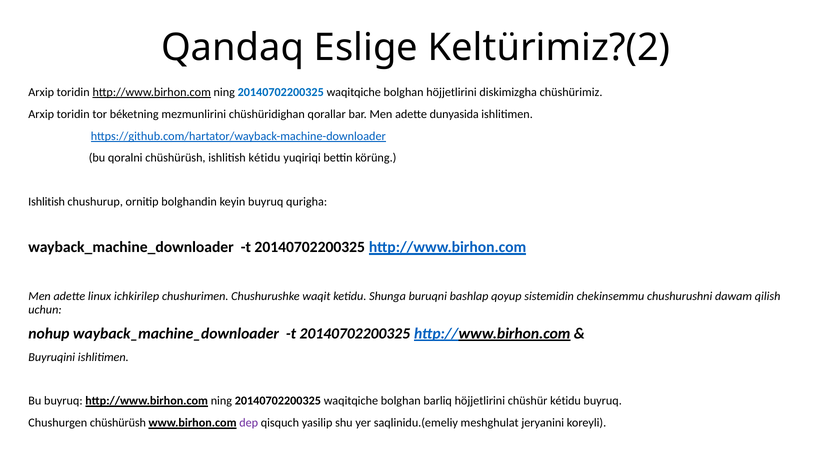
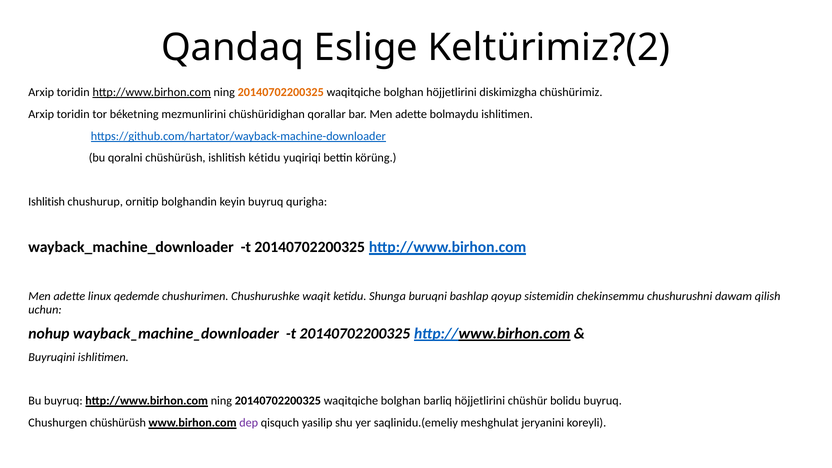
20140702200325 at (281, 92) colour: blue -> orange
dunyasida: dunyasida -> bolmaydu
ichkirilep: ichkirilep -> qedemde
chüshür kétidu: kétidu -> bolidu
